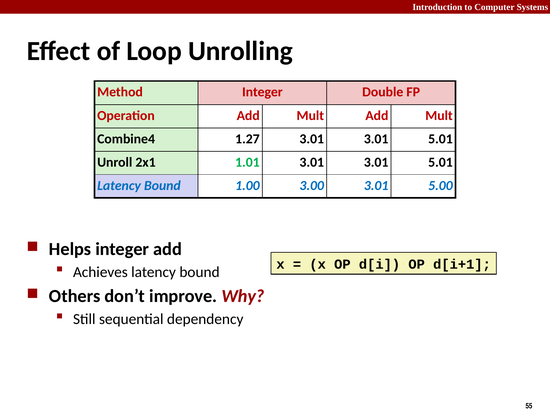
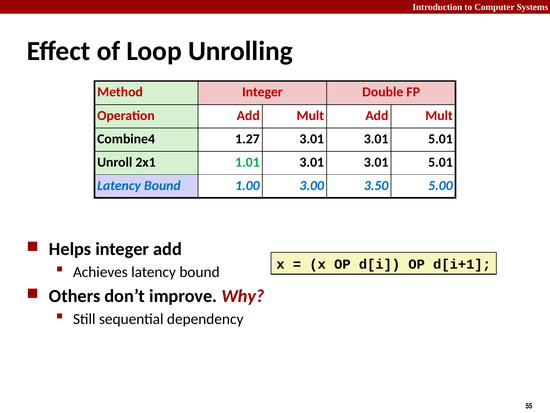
3.00 3.01: 3.01 -> 3.50
